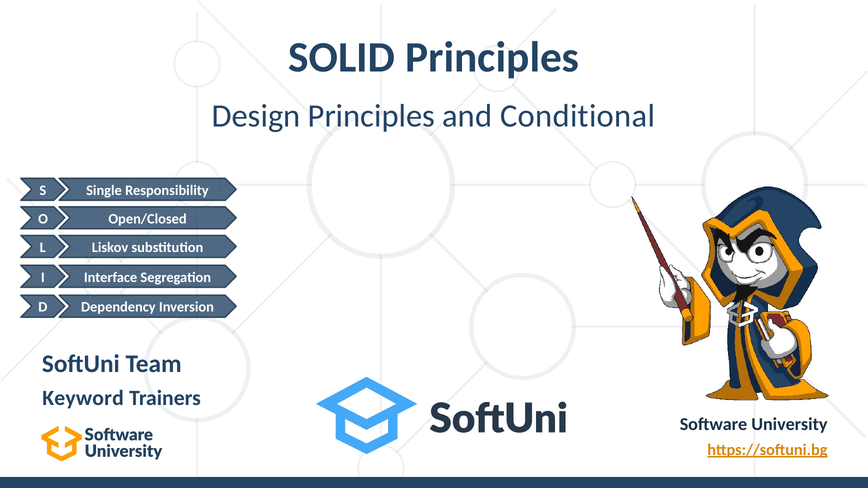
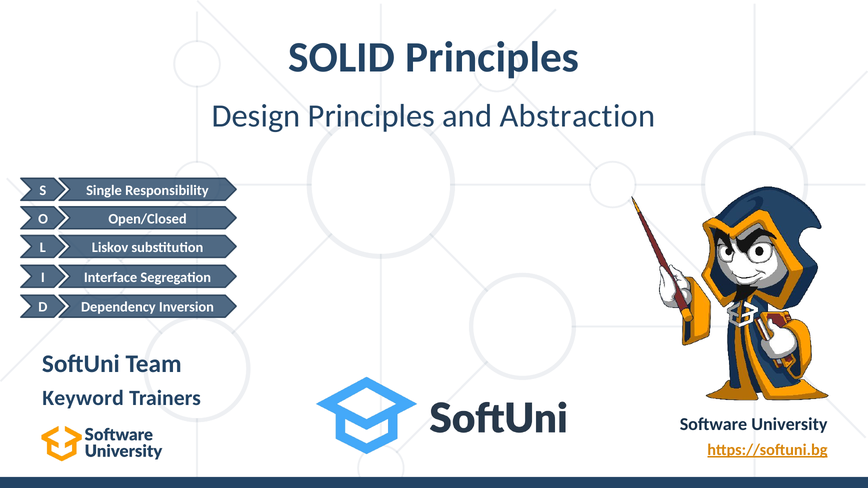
Conditional: Conditional -> Abstraction
